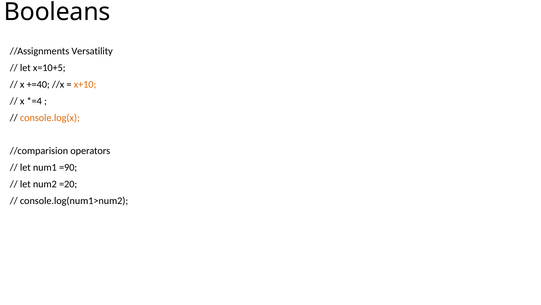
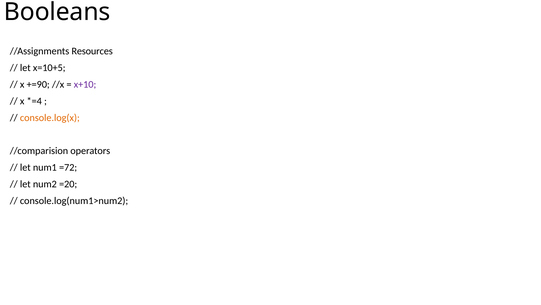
Versatility: Versatility -> Resources
+=40: +=40 -> +=90
x+10 colour: orange -> purple
=90: =90 -> =72
